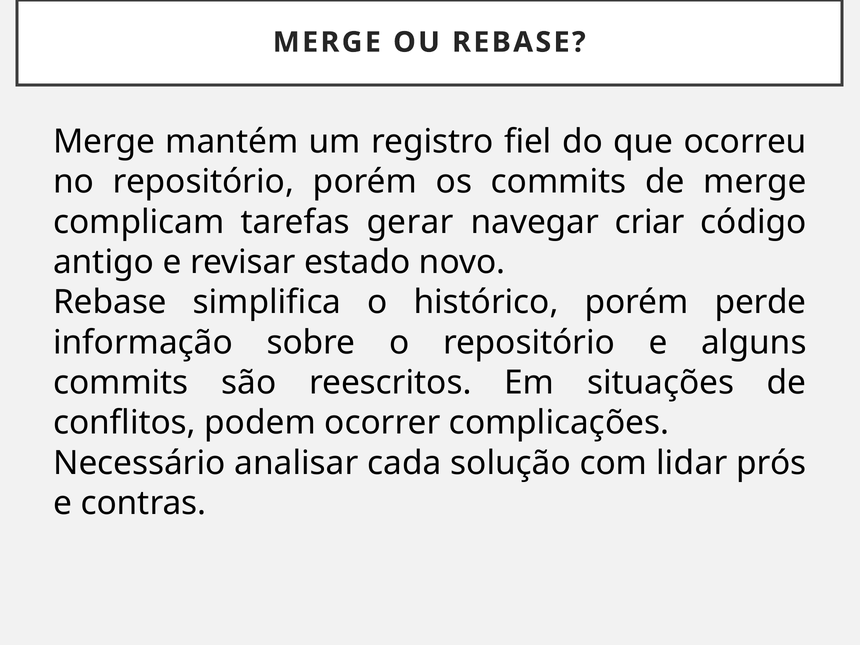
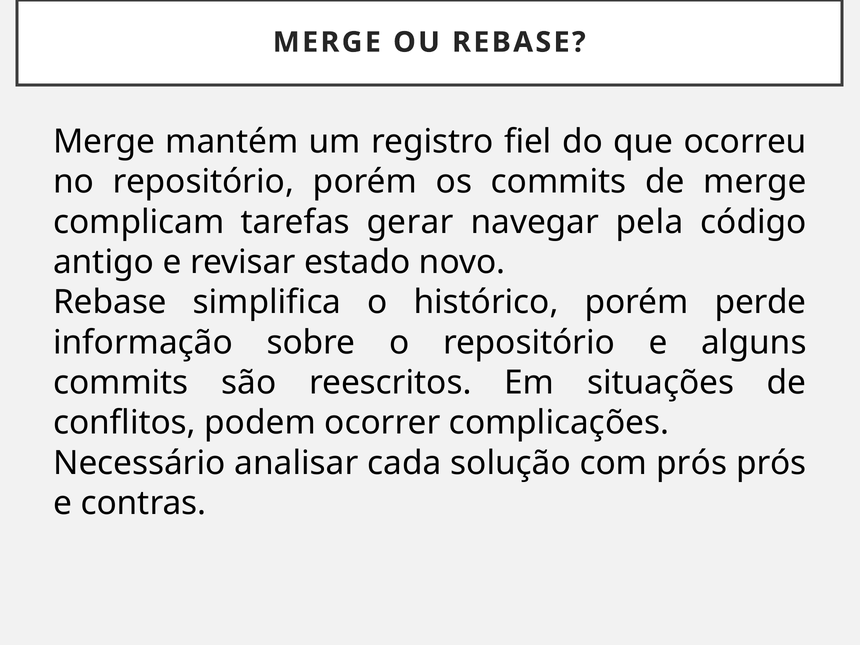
criar: criar -> pela
com lidar: lidar -> prós
